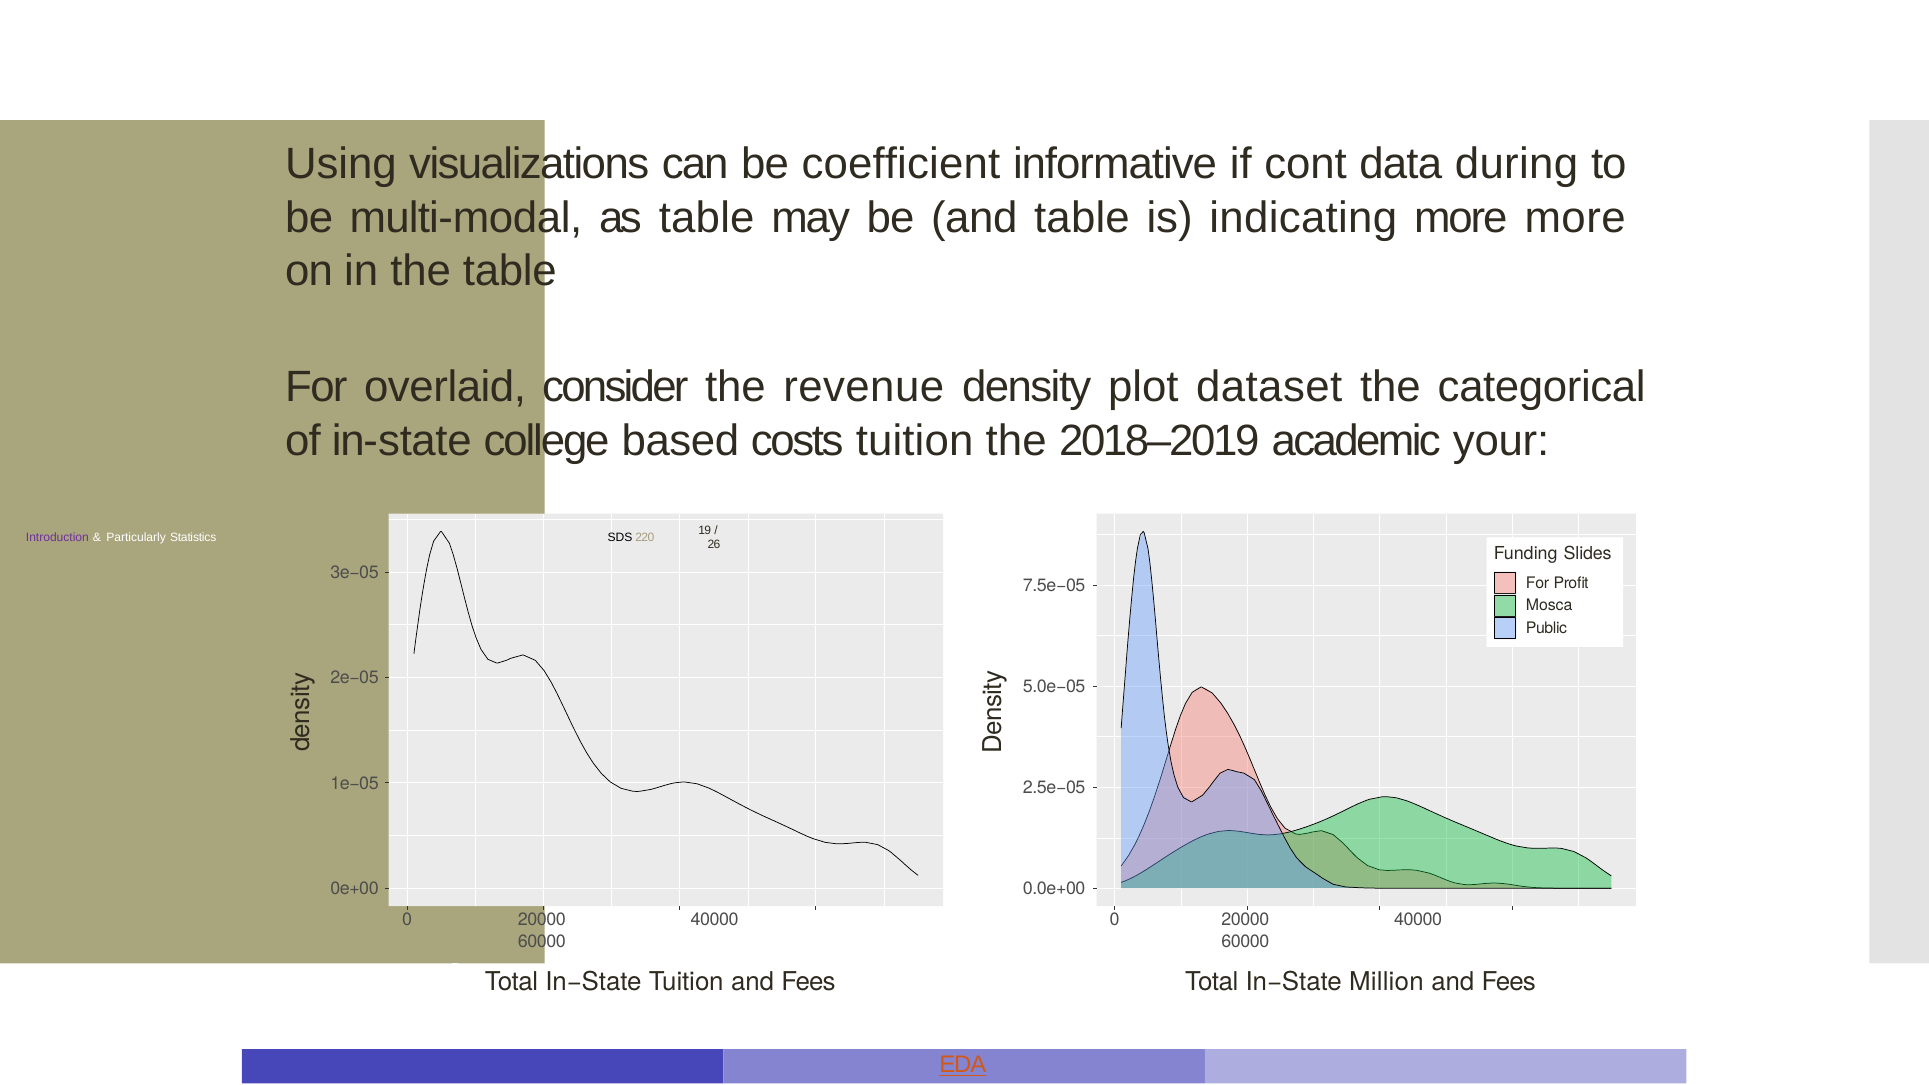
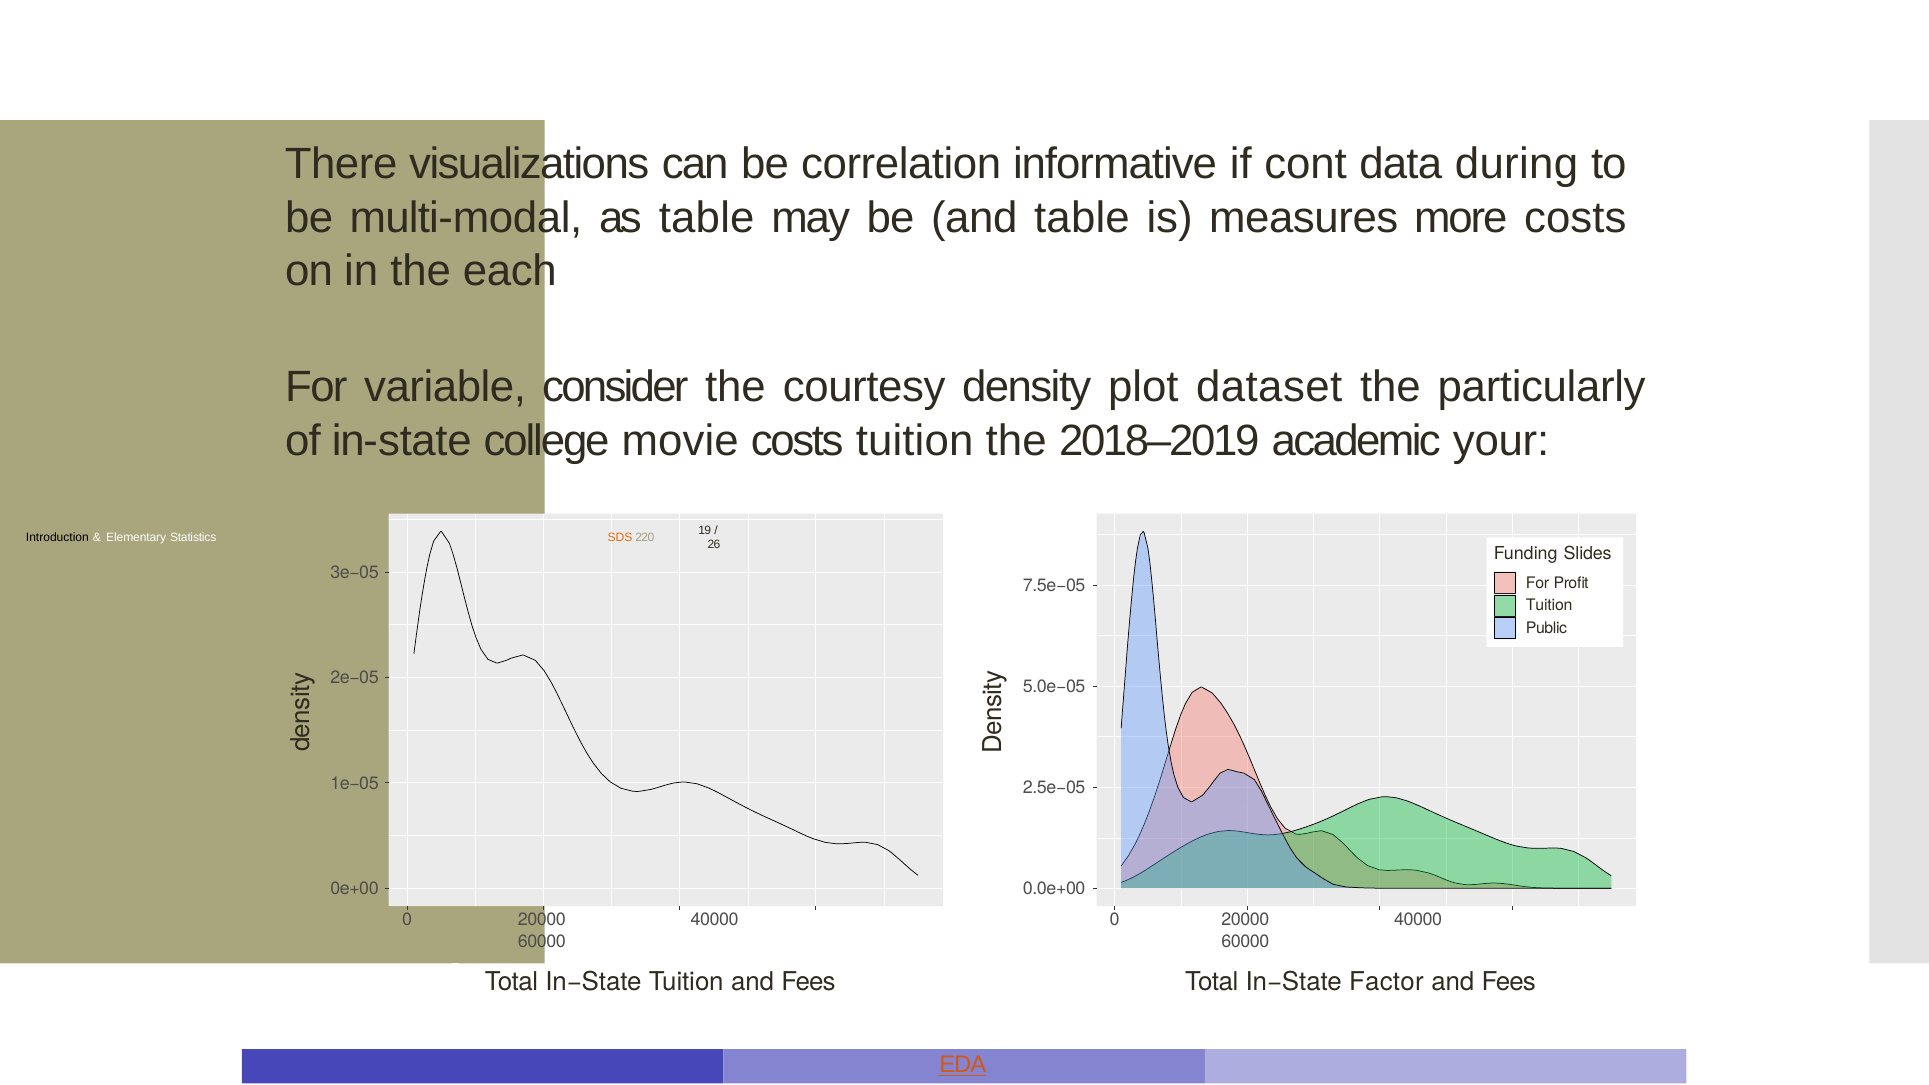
Using: Using -> There
coefficient: coefficient -> correlation
indicating: indicating -> measures
more more: more -> costs
the table: table -> each
For overlaid: overlaid -> variable
revenue: revenue -> courtesy
categorical: categorical -> particularly
based: based -> movie
Introduction colour: purple -> black
Particularly: Particularly -> Elementary
SDS colour: black -> orange
Mosca at (1549, 606): Mosca -> Tuition
Million: Million -> Factor
